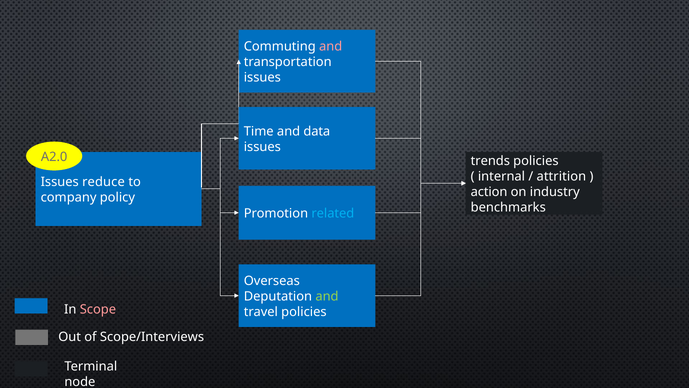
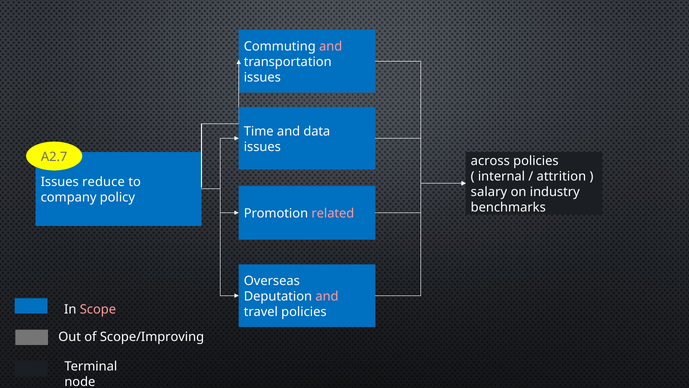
A2.0: A2.0 -> A2.7
trends: trends -> across
action: action -> salary
related colour: light blue -> pink
and at (327, 296) colour: light green -> pink
Scope/Interviews: Scope/Interviews -> Scope/Improving
